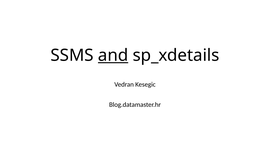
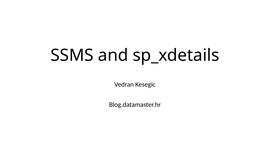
and underline: present -> none
